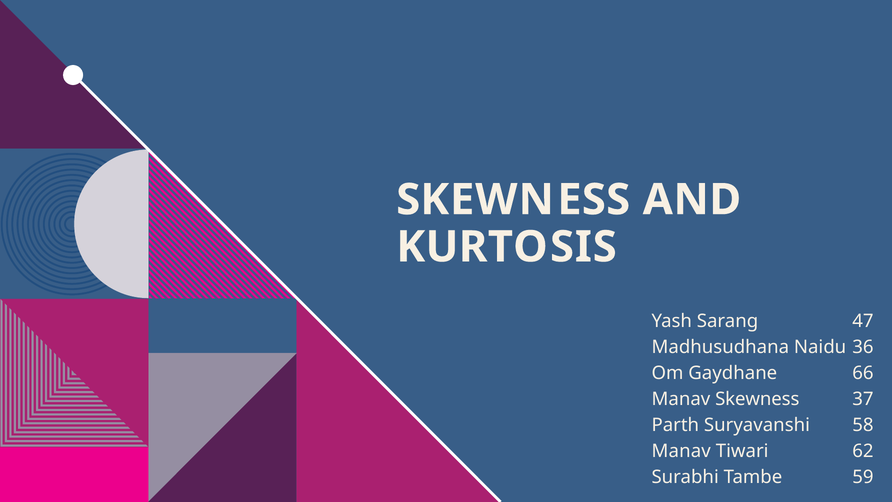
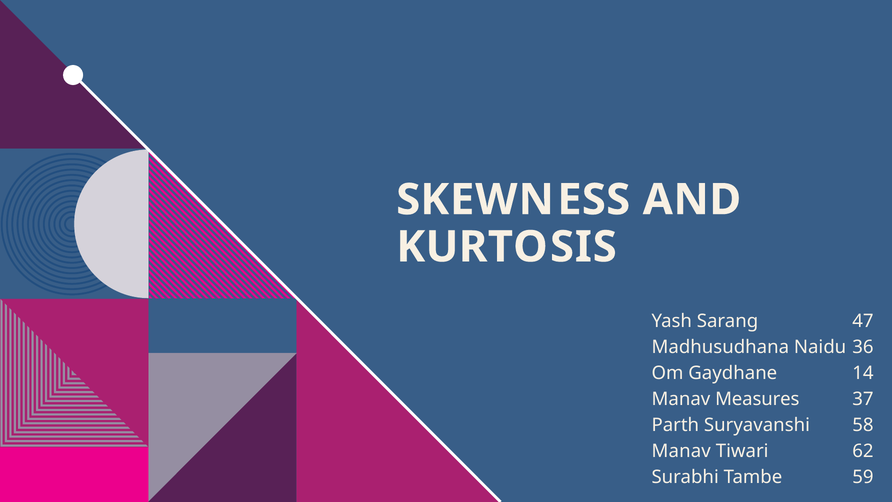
66: 66 -> 14
Manav Skewness: Skewness -> Measures
